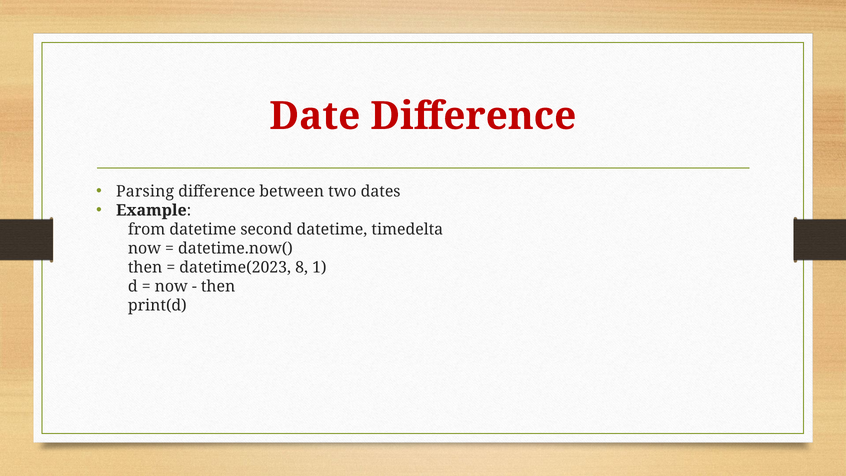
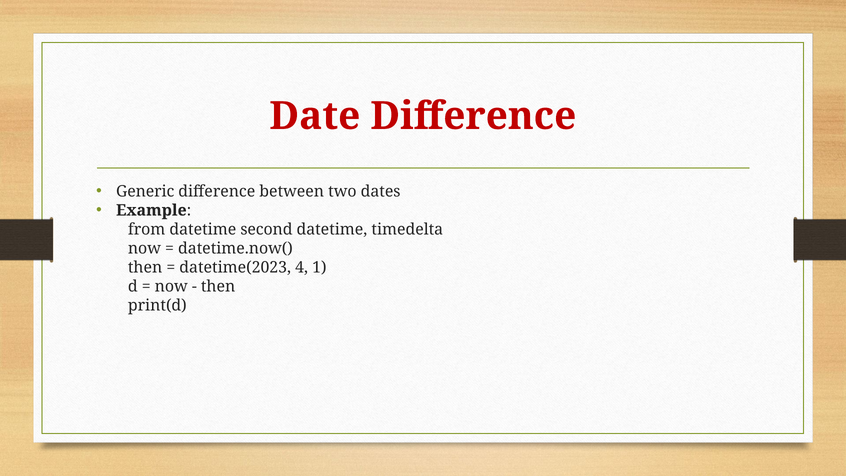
Parsing: Parsing -> Generic
8: 8 -> 4
